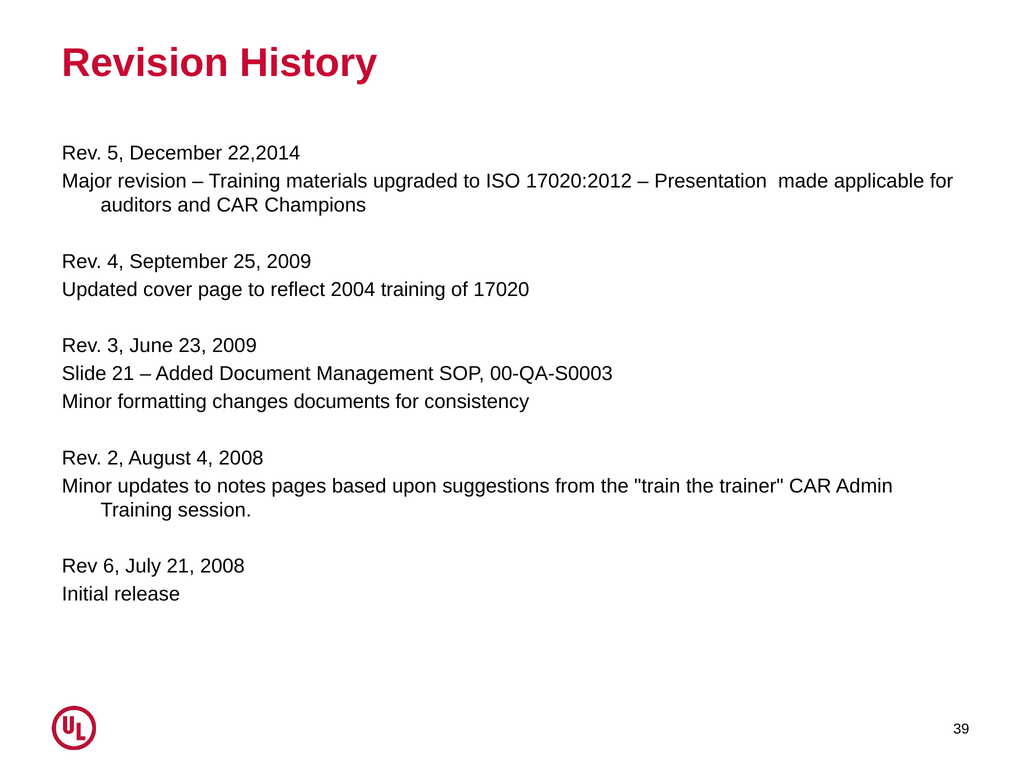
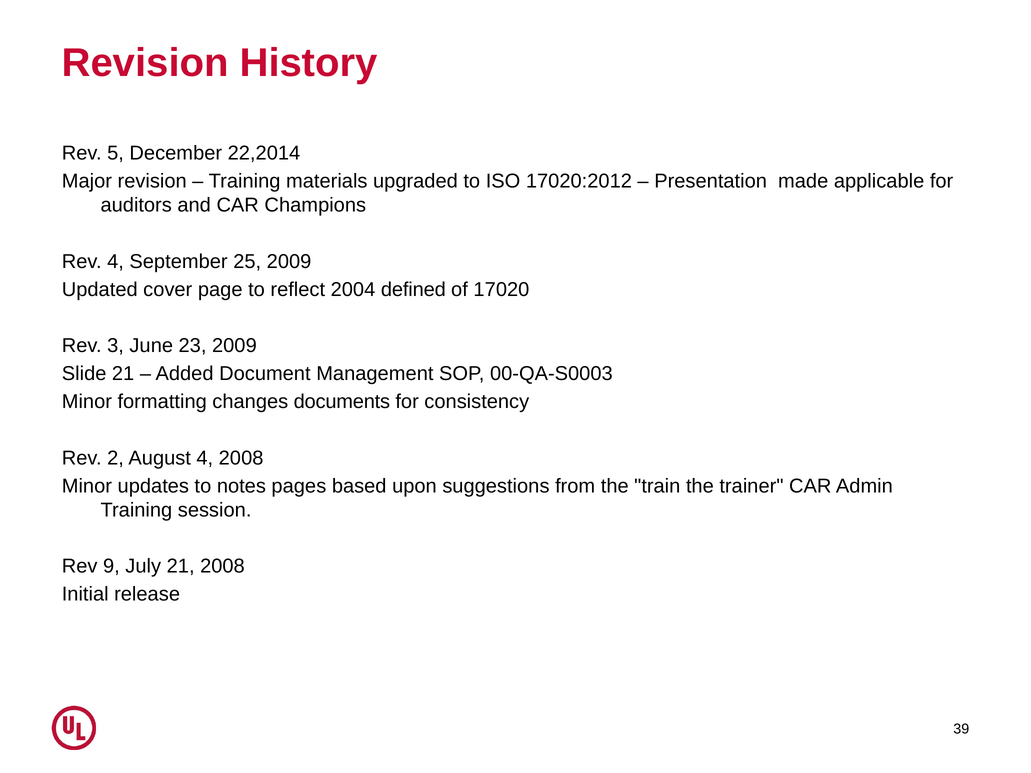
2004 training: training -> defined
6: 6 -> 9
